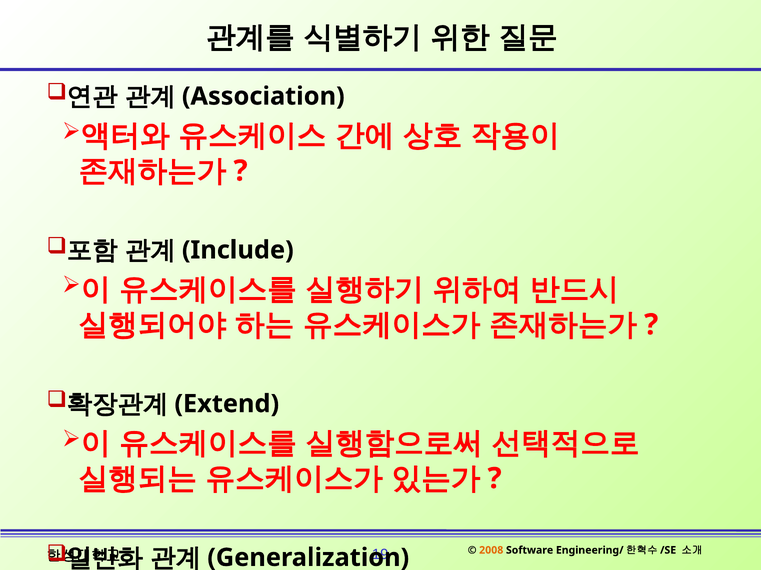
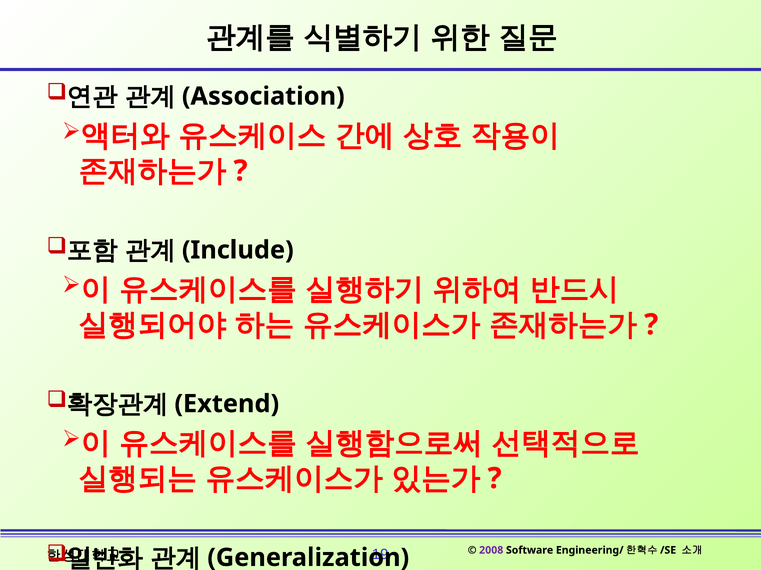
2008 colour: orange -> purple
